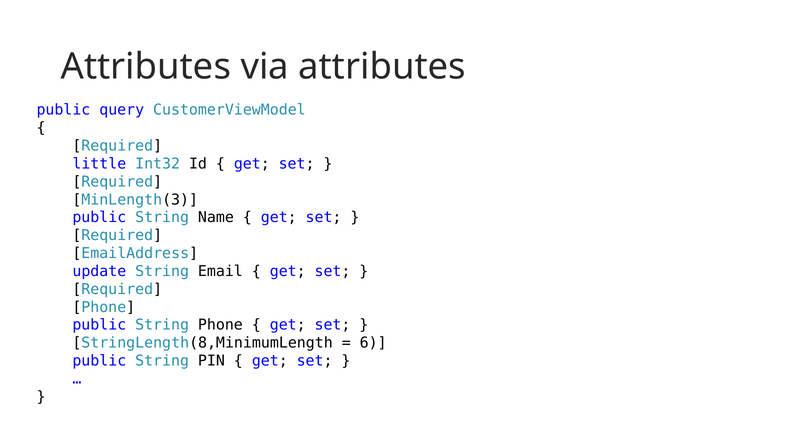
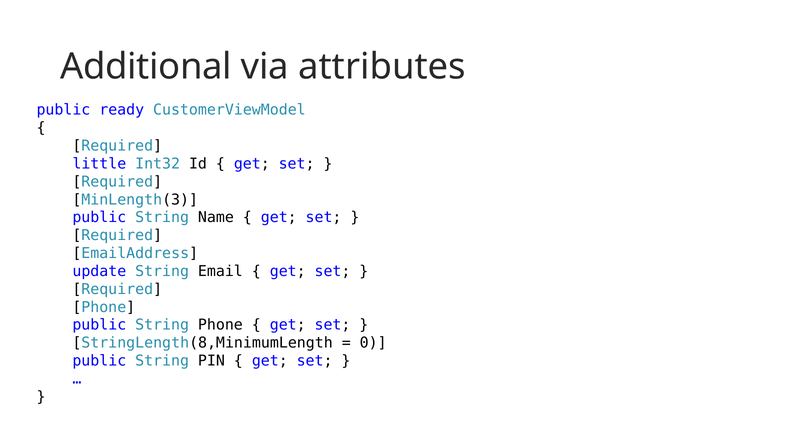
Attributes at (146, 67): Attributes -> Additional
query: query -> ready
6: 6 -> 0
